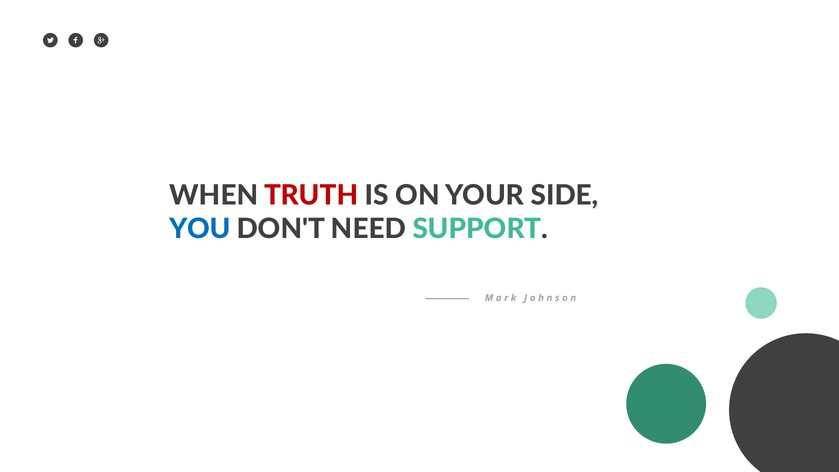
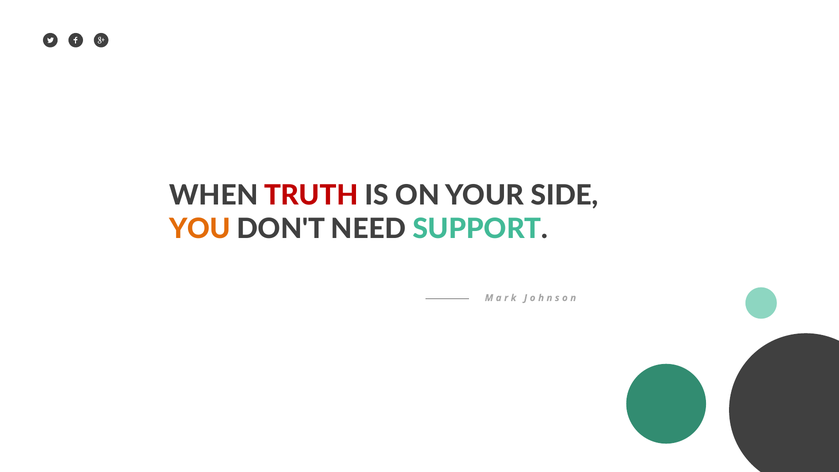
YOU colour: blue -> orange
